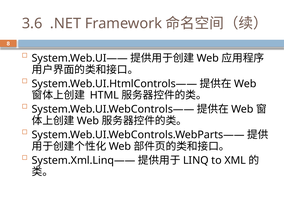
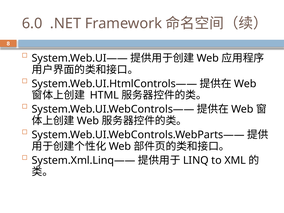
3.6: 3.6 -> 6.0
